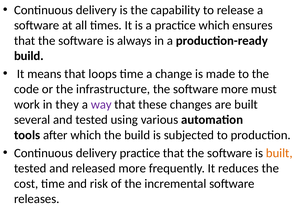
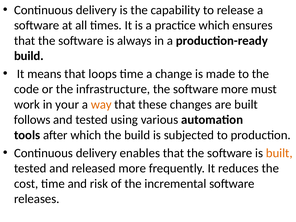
they: they -> your
way colour: purple -> orange
several: several -> follows
delivery practice: practice -> enables
